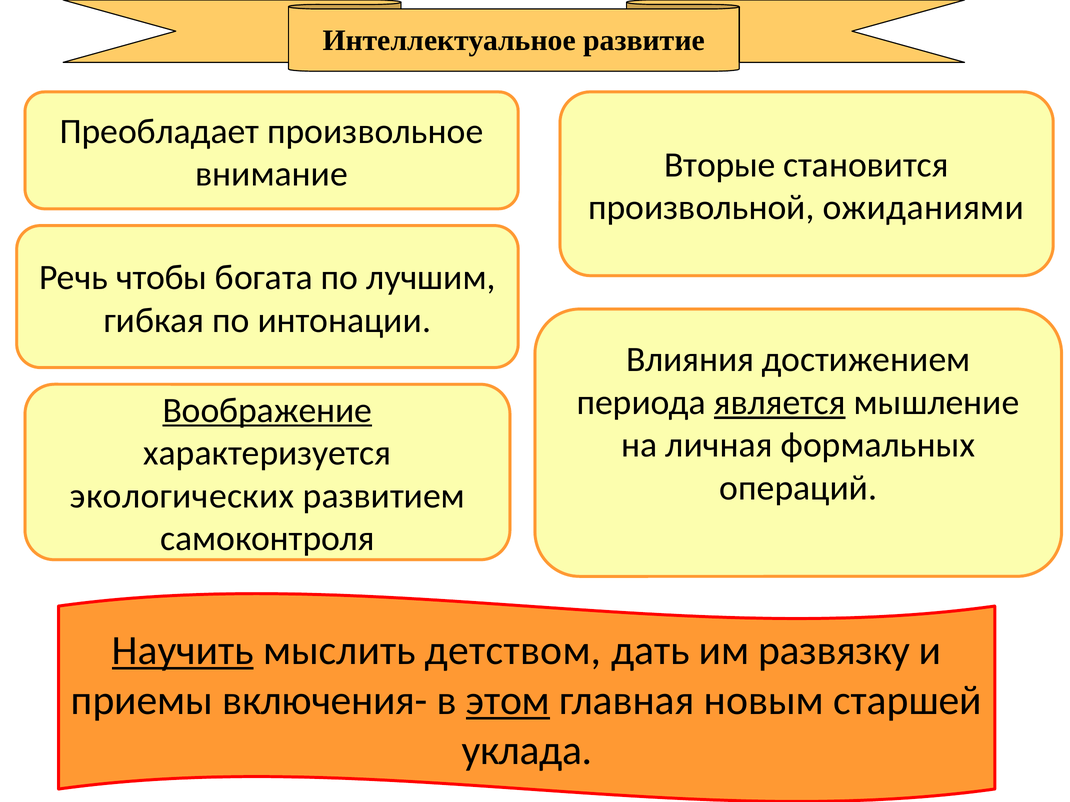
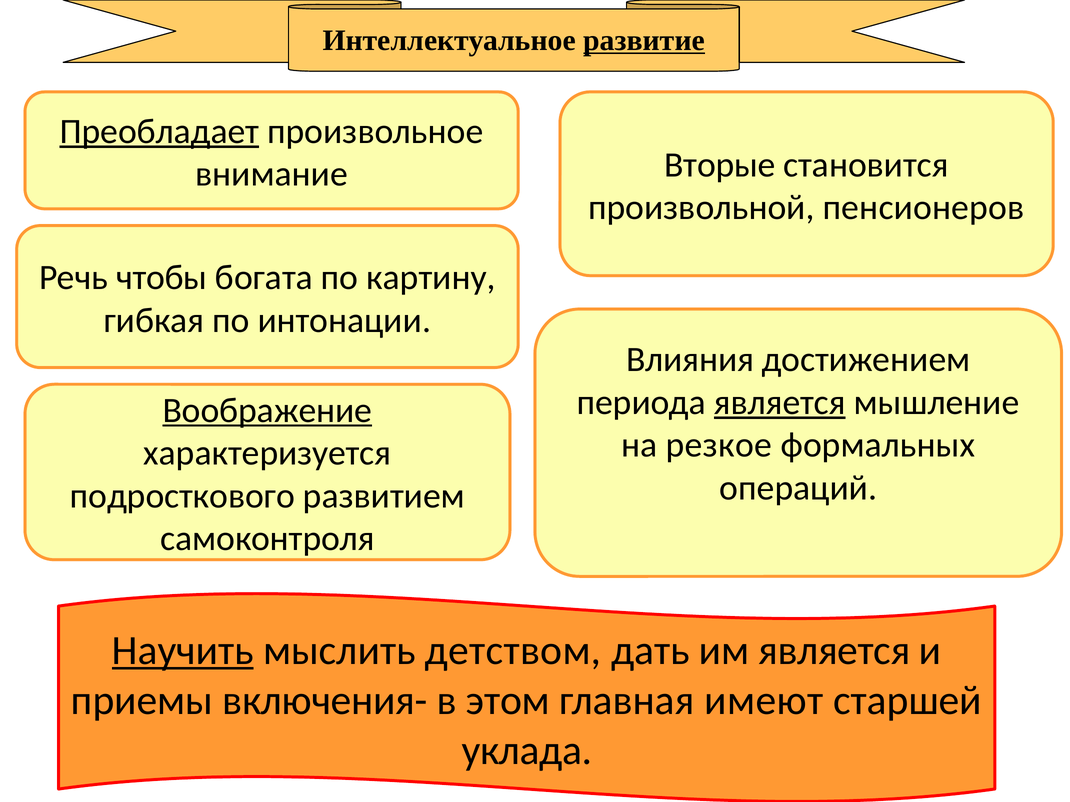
развитие underline: none -> present
Преобладает underline: none -> present
ожиданиями: ожиданиями -> пенсионеров
лучшим: лучшим -> картину
личная: личная -> резкое
экологических: экологических -> подросткового
им развязку: развязку -> является
этом underline: present -> none
новым: новым -> имеют
